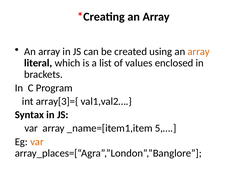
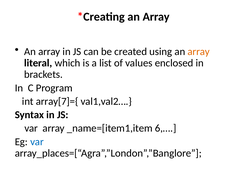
array[3]={: array[3]={ -> array[7]={
5,…: 5,… -> 6,…
var at (37, 142) colour: orange -> blue
